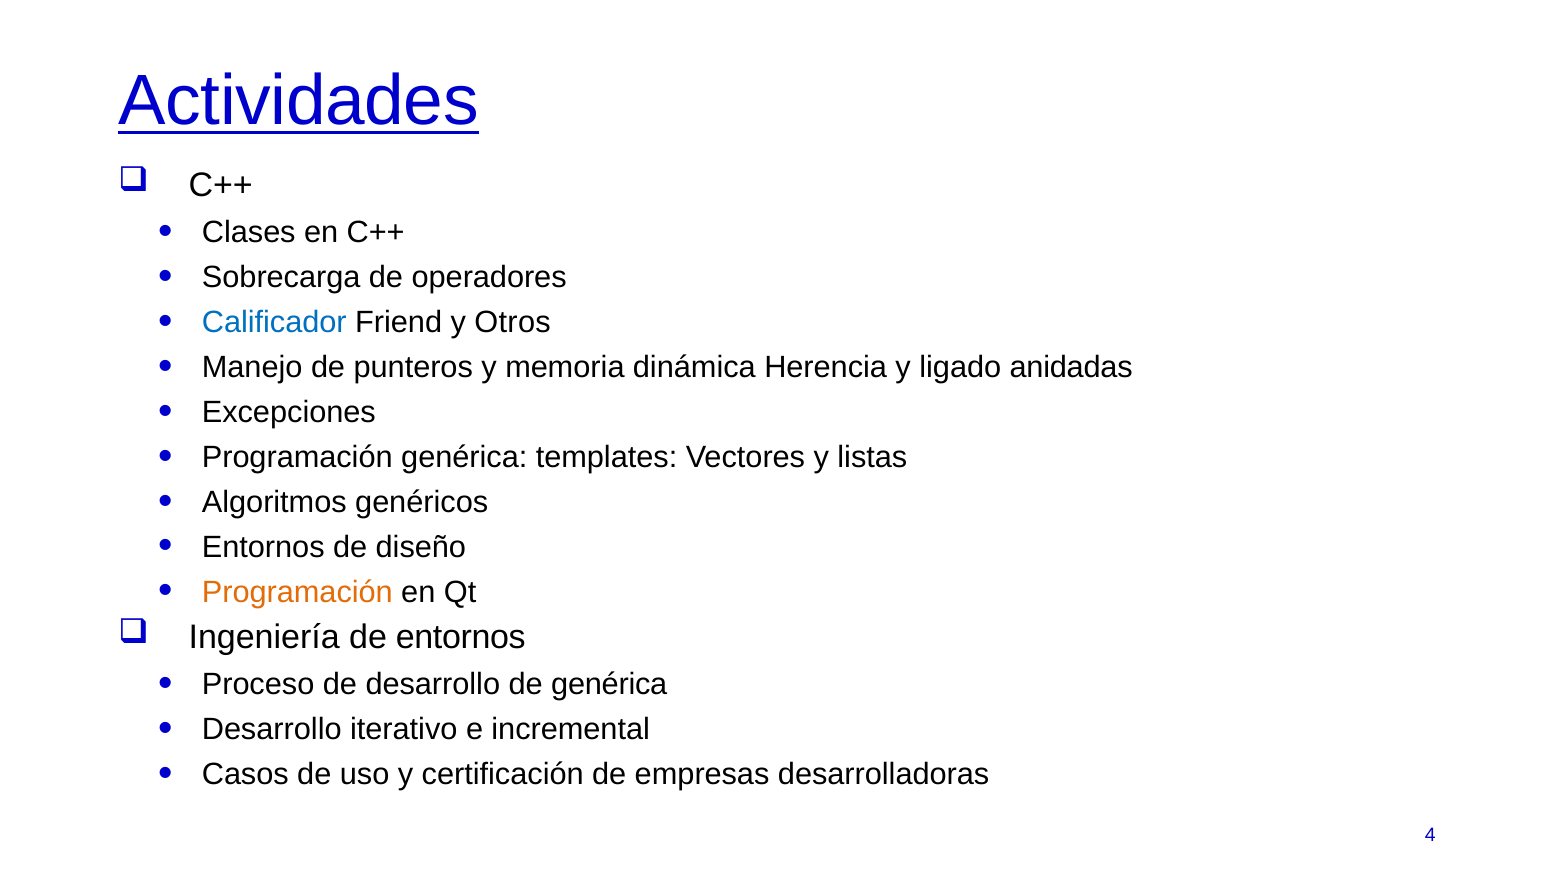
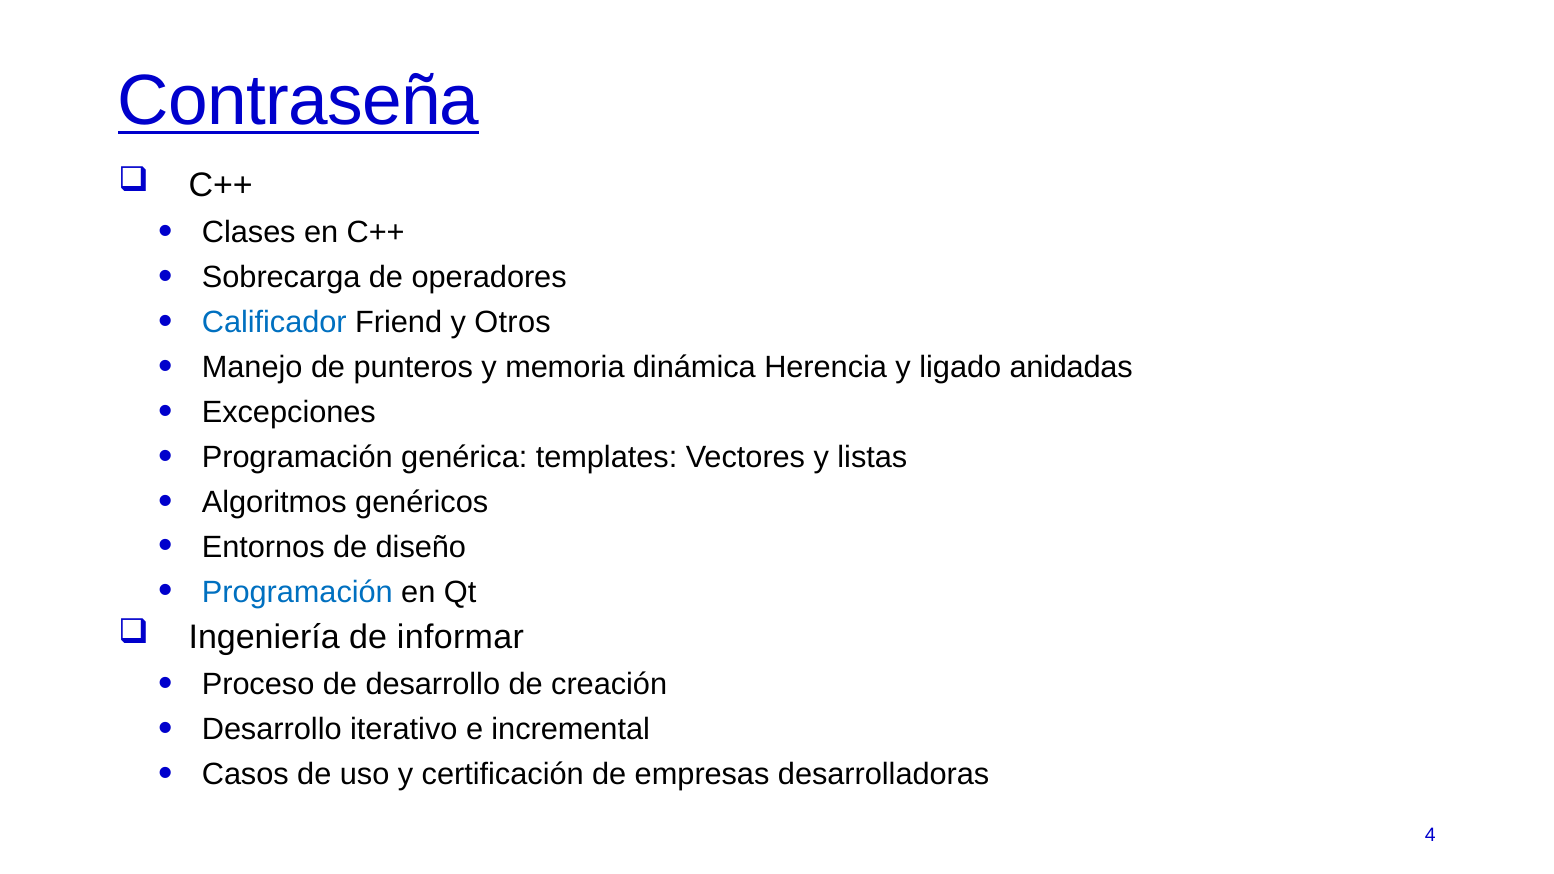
Actividades: Actividades -> Contraseña
Programación at (297, 592) colour: orange -> blue
de entornos: entornos -> informar
de genérica: genérica -> creación
